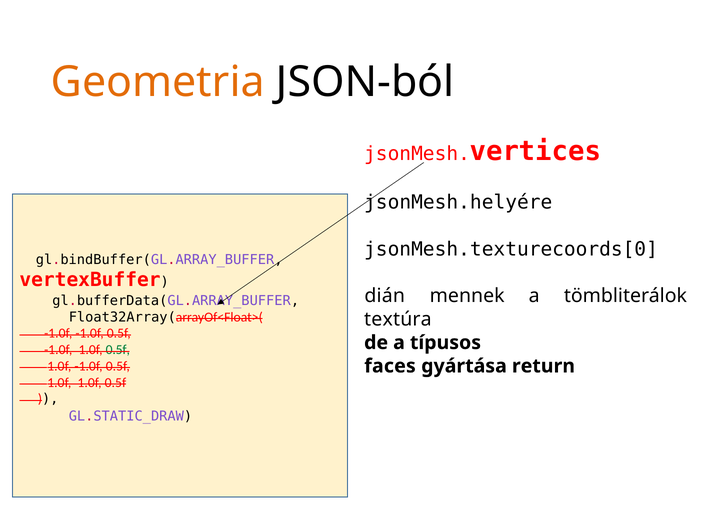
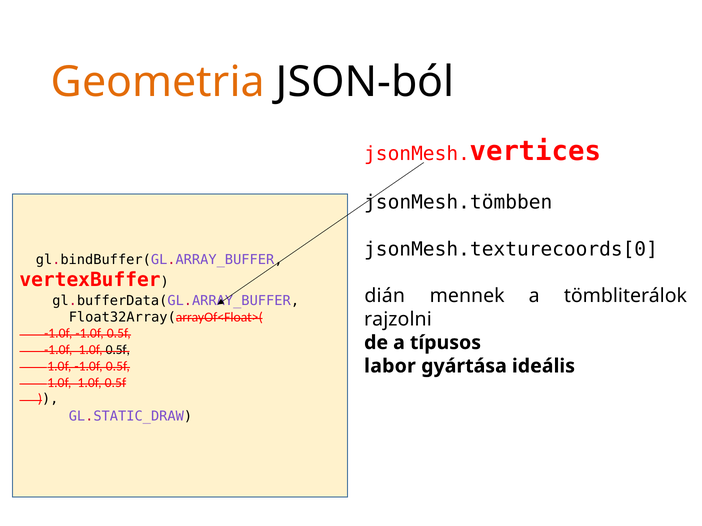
jsonMesh.helyére: jsonMesh.helyére -> jsonMesh.tömbben
textúra: textúra -> rajzolni
0.5f at (118, 350) colour: green -> black
faces: faces -> labor
return: return -> ideális
